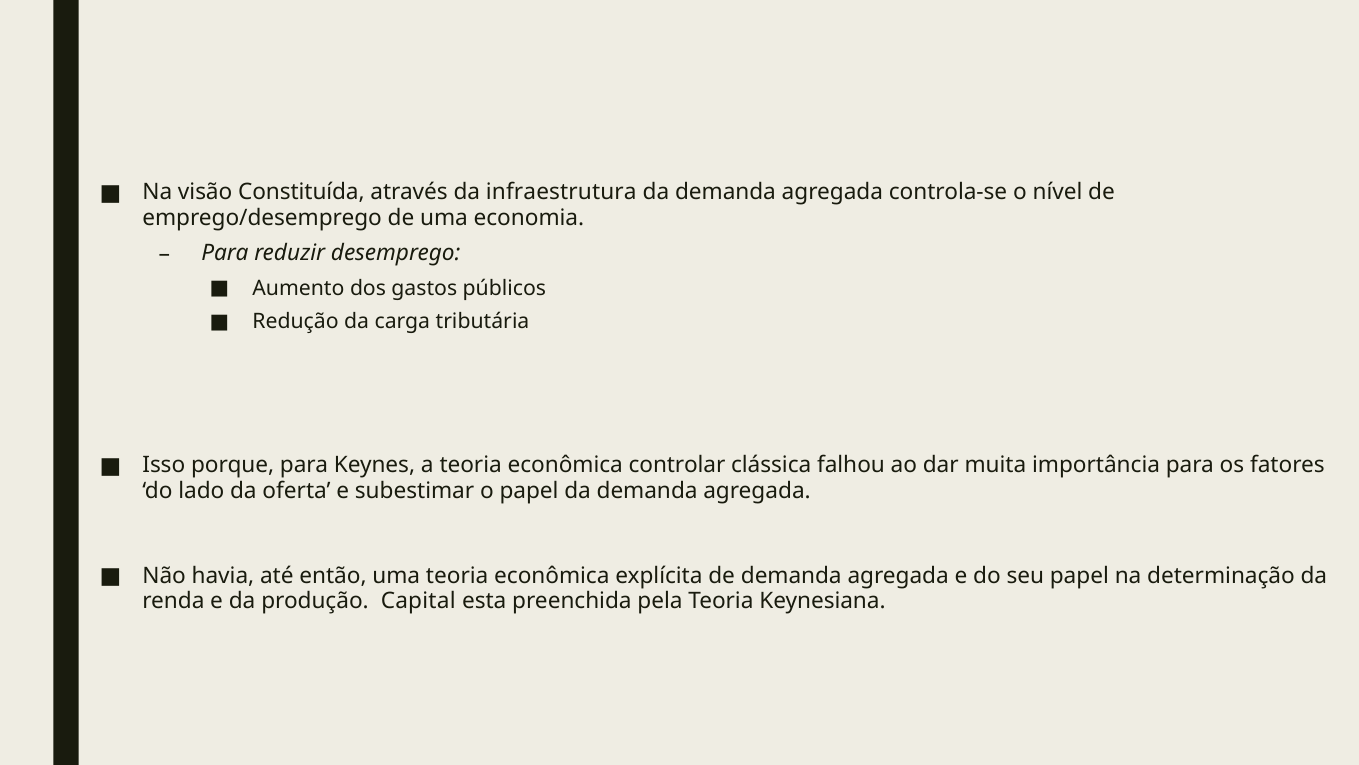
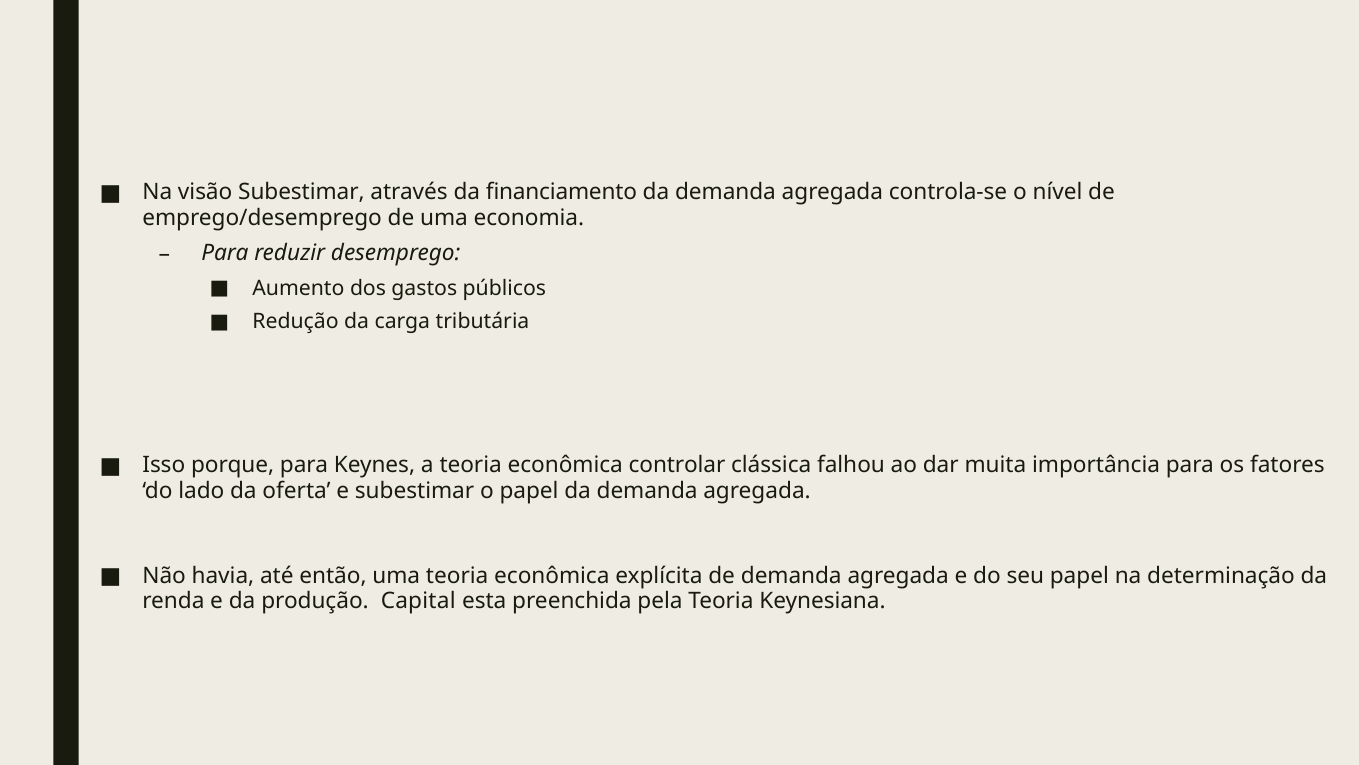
visão Constituída: Constituída -> Subestimar
infraestrutura: infraestrutura -> financiamento
